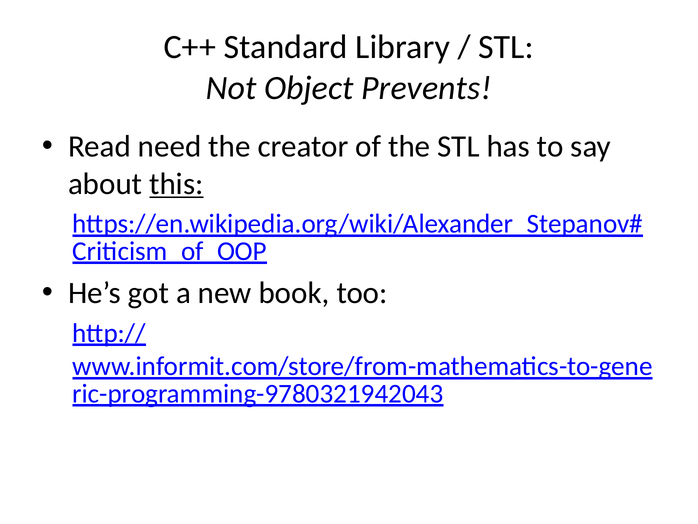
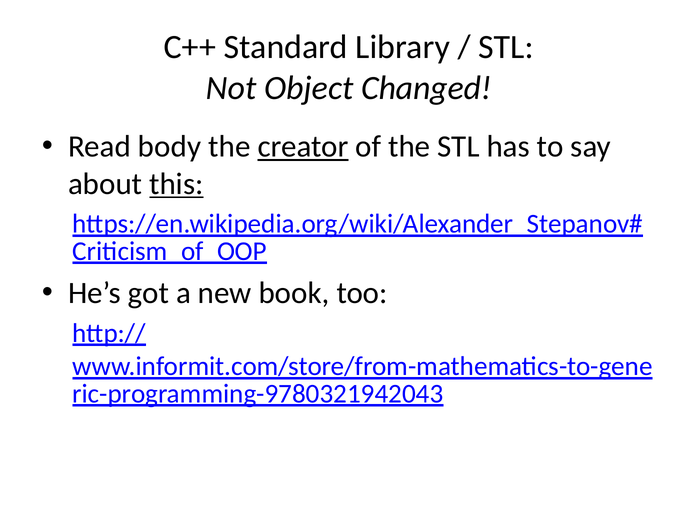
Prevents: Prevents -> Changed
need: need -> body
creator underline: none -> present
